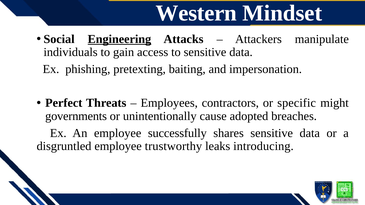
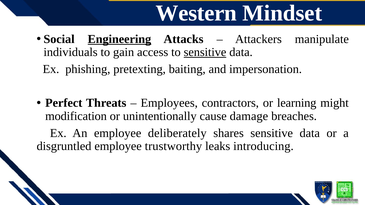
sensitive at (205, 52) underline: none -> present
specific: specific -> learning
governments: governments -> modification
adopted: adopted -> damage
successfully: successfully -> deliberately
